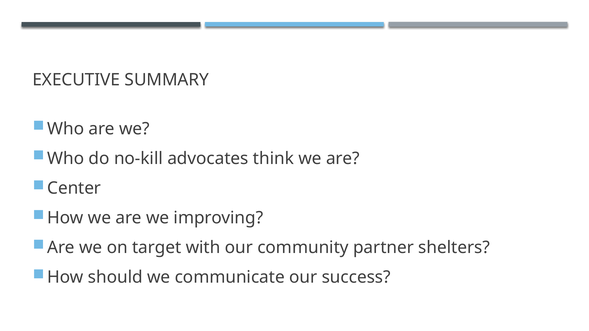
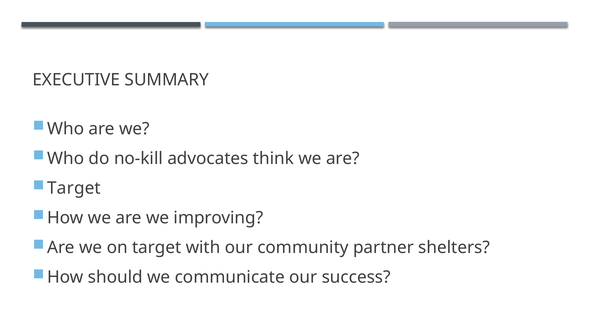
Center at (74, 188): Center -> Target
